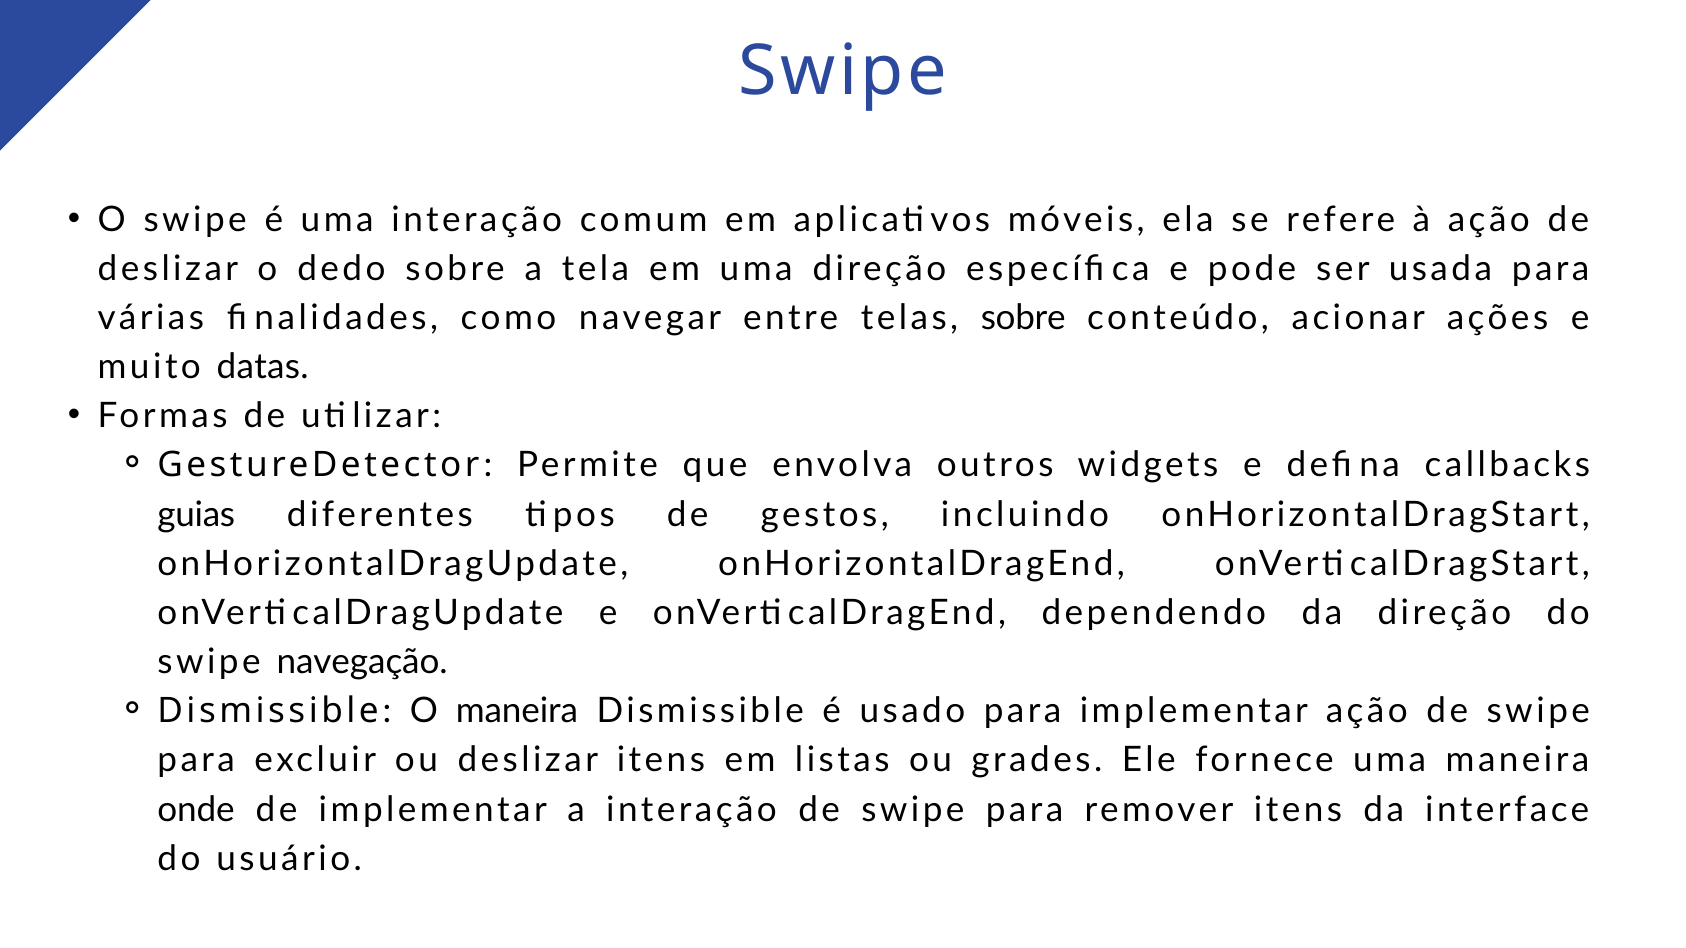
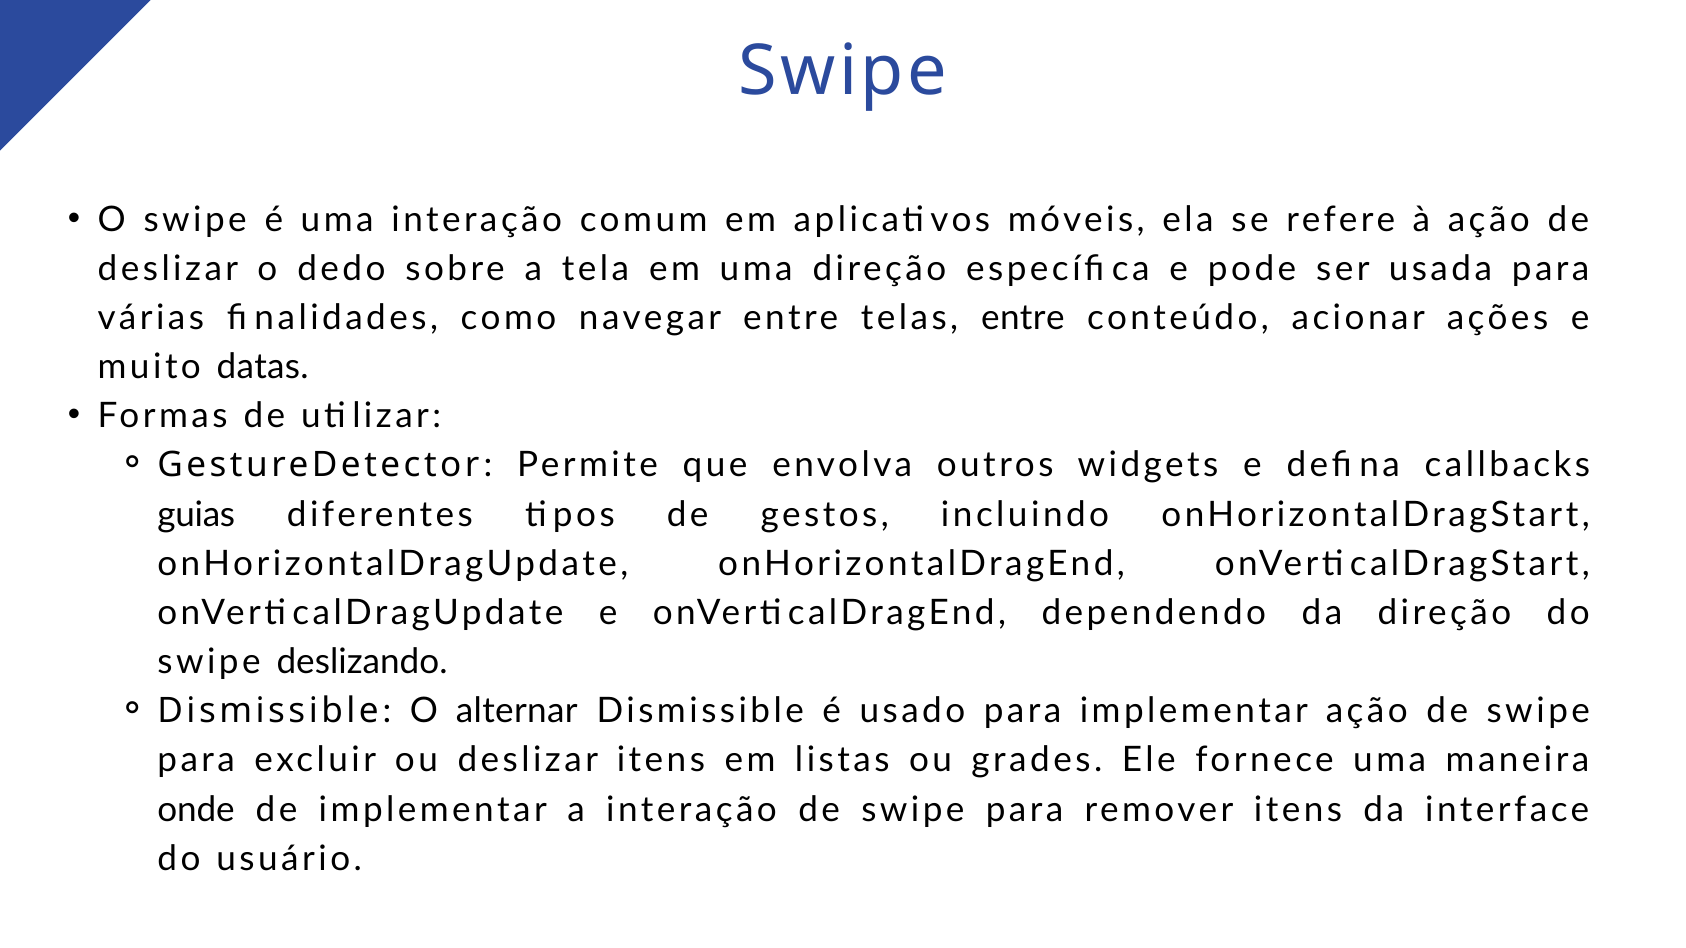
telas sobre: sobre -> entre
navegação: navegação -> deslizando
O maneira: maneira -> alternar
